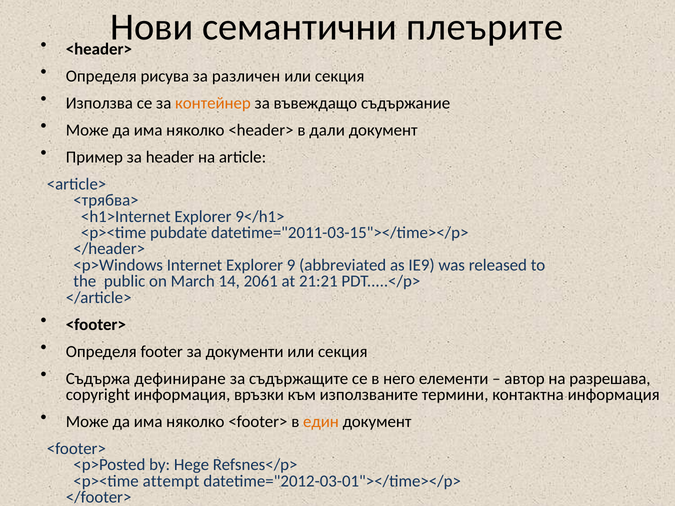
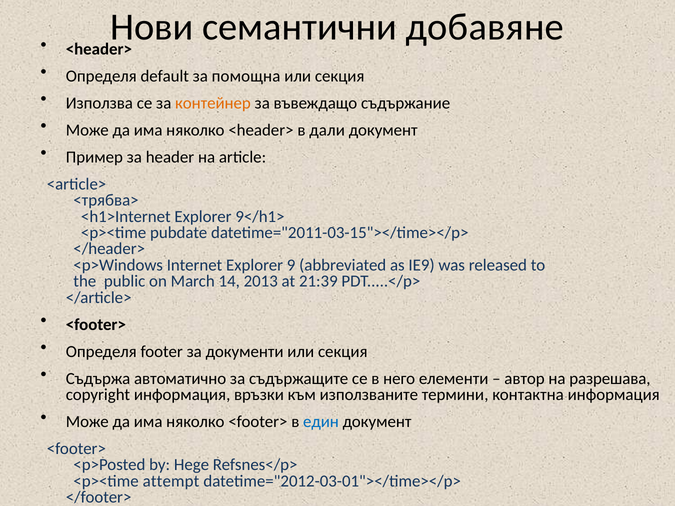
плеърите: плеърите -> добавяне
рисува: рисува -> default
различен: различен -> помощна
2061: 2061 -> 2013
21:21: 21:21 -> 21:39
дефиниране: дефиниране -> автоматично
един colour: orange -> blue
